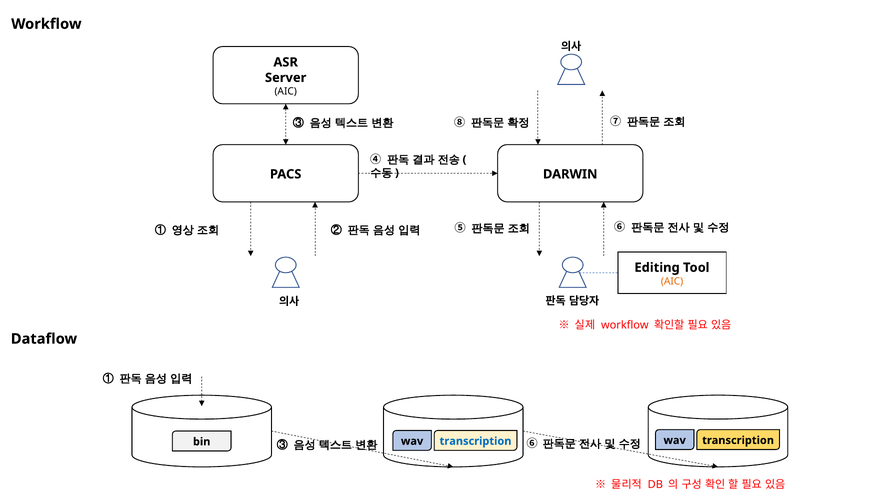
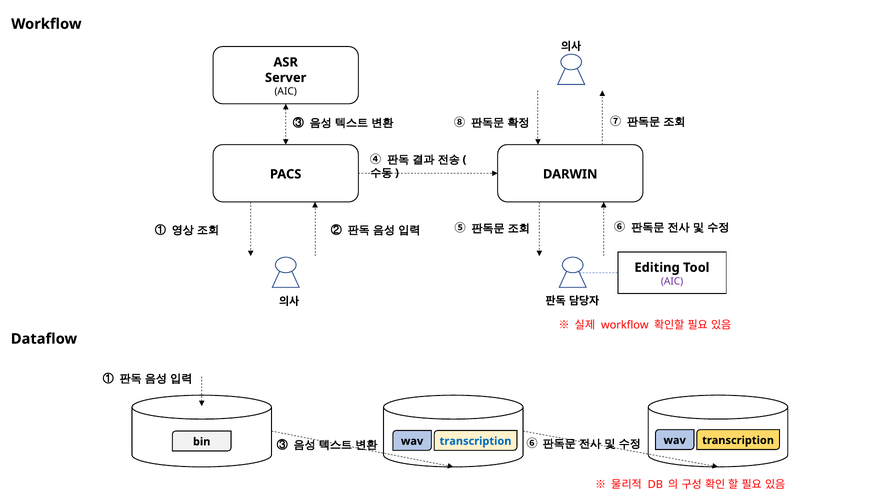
AIC at (672, 281) colour: orange -> purple
